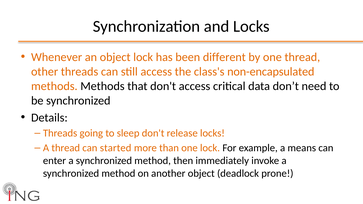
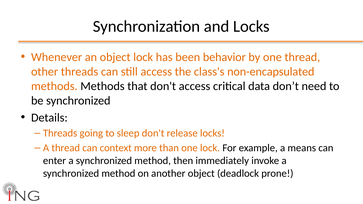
different: different -> behavior
started: started -> context
